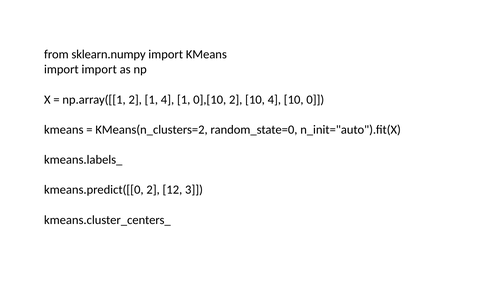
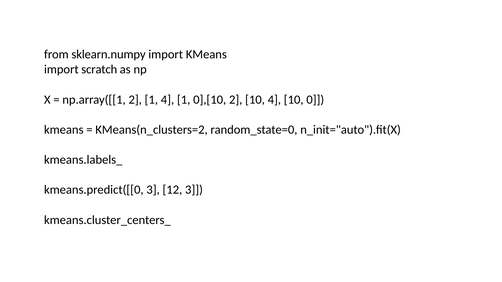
import import: import -> scratch
kmeans.predict([[0 2: 2 -> 3
